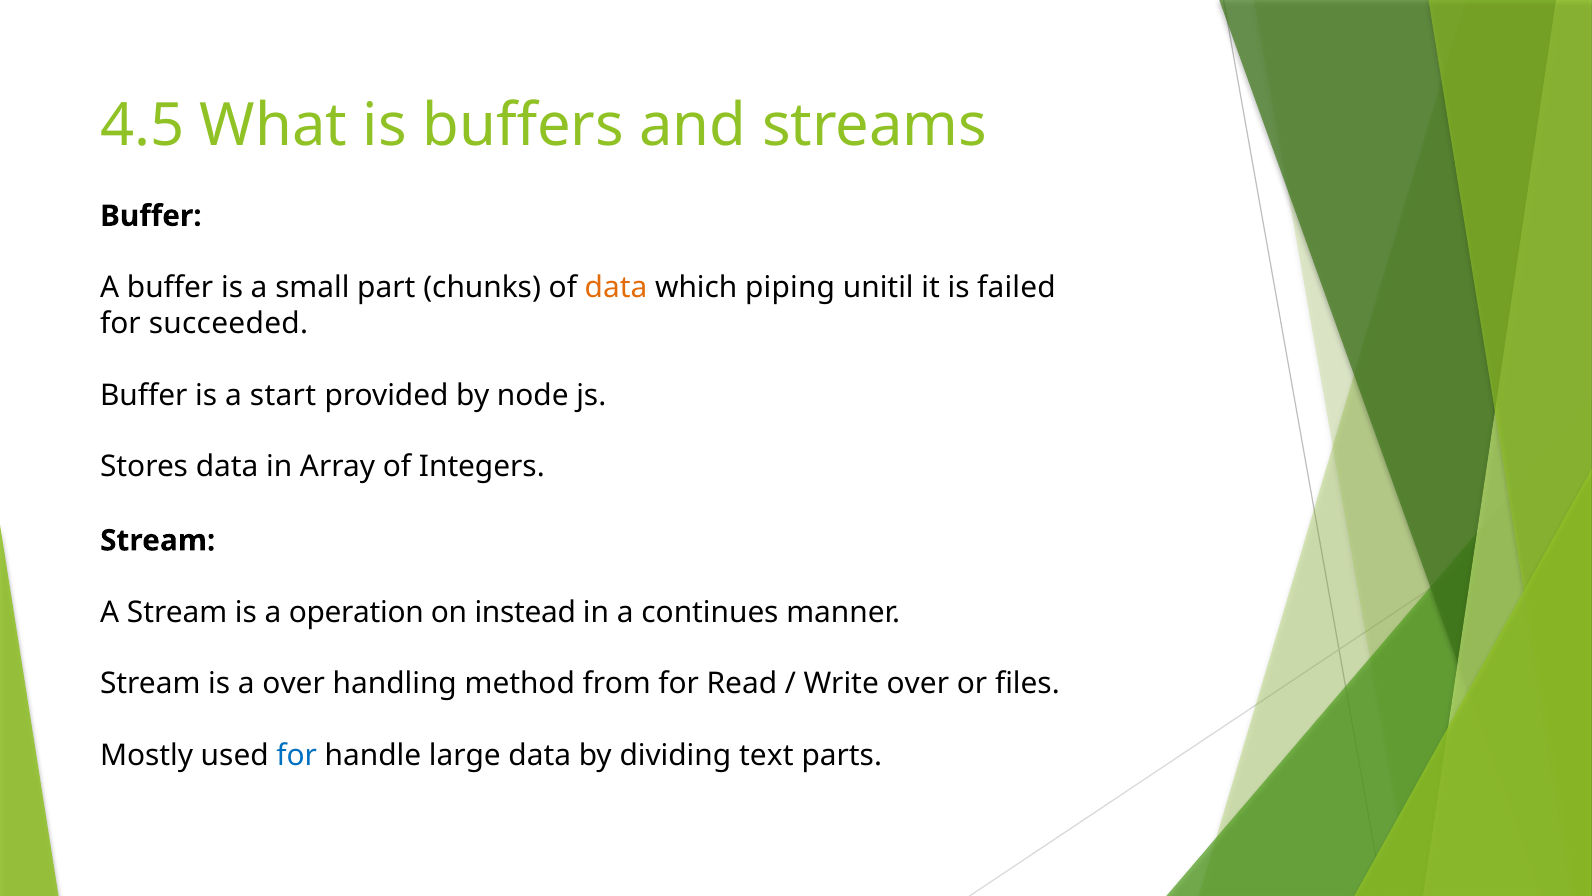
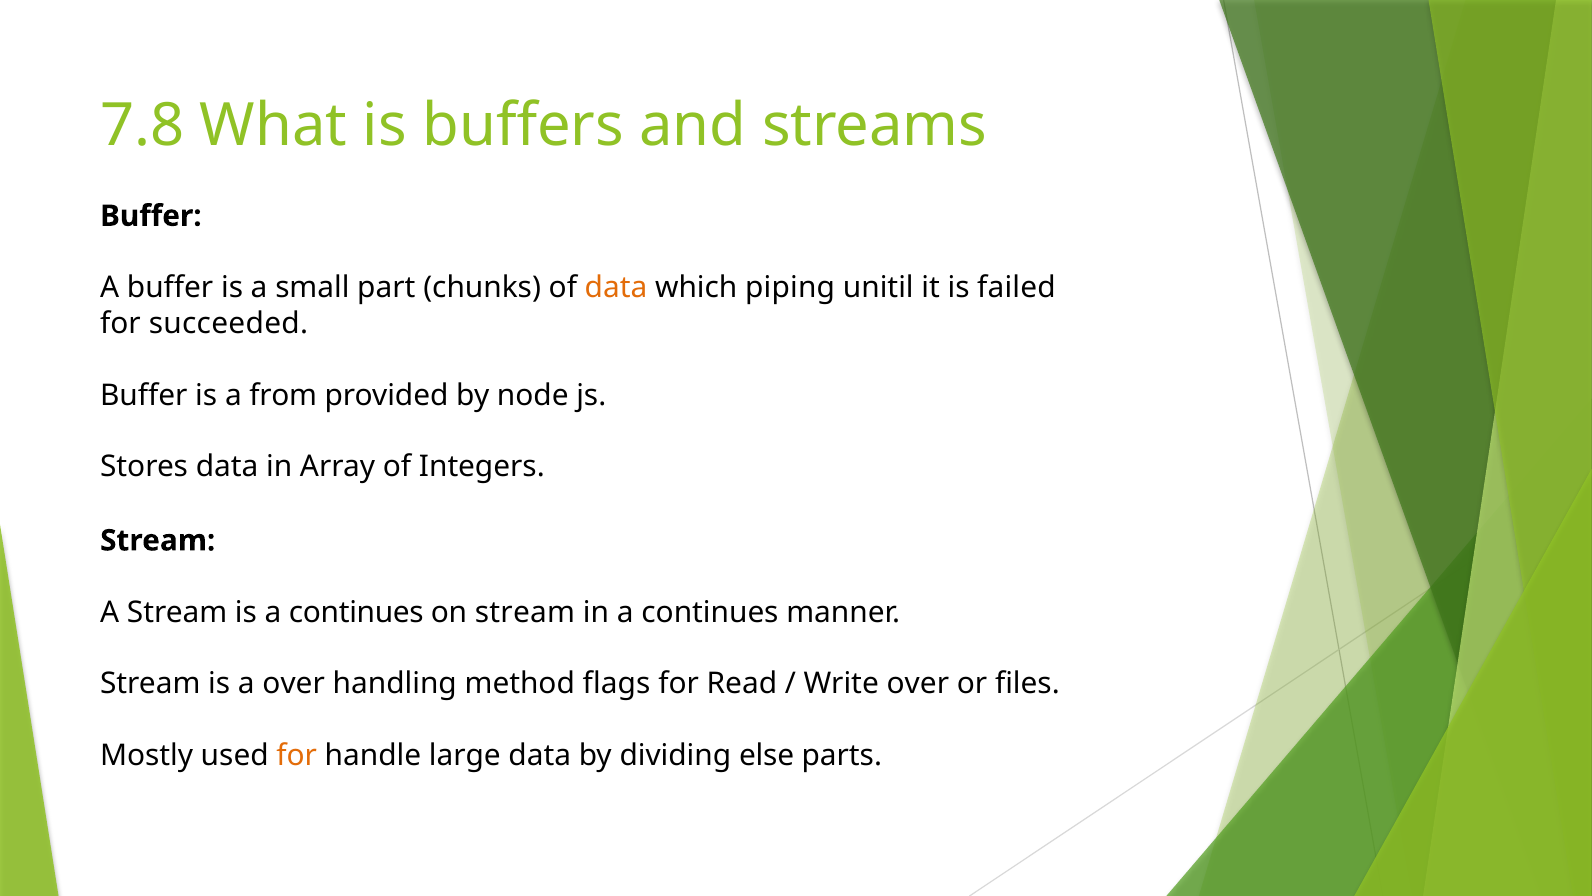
4.5: 4.5 -> 7.8
start: start -> from
is a operation: operation -> continues
on instead: instead -> stream
from: from -> flags
for at (297, 755) colour: blue -> orange
text: text -> else
